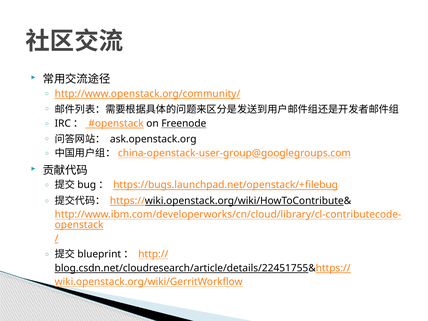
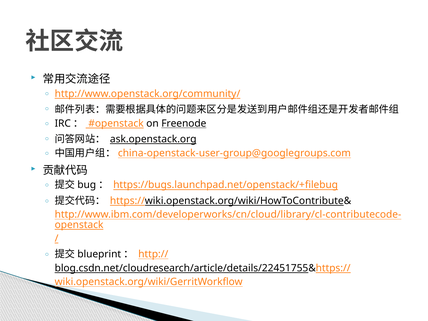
ask.openstack.org underline: none -> present
